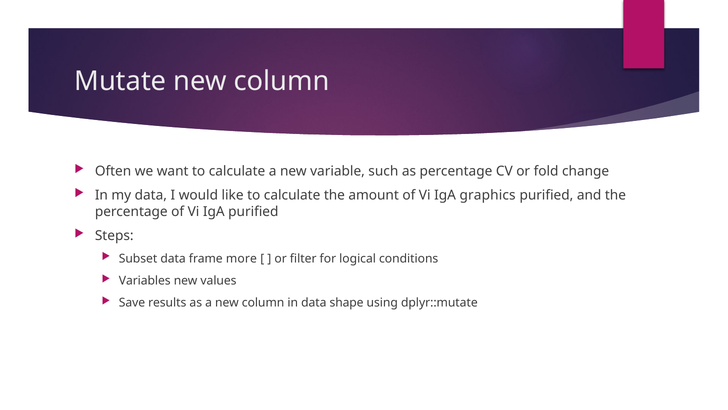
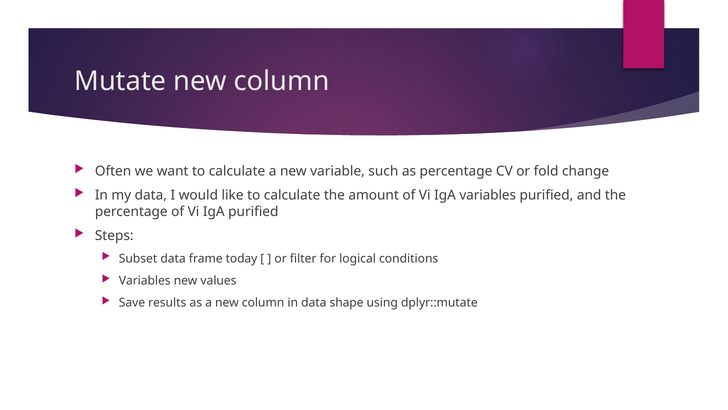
IgA graphics: graphics -> variables
more: more -> today
